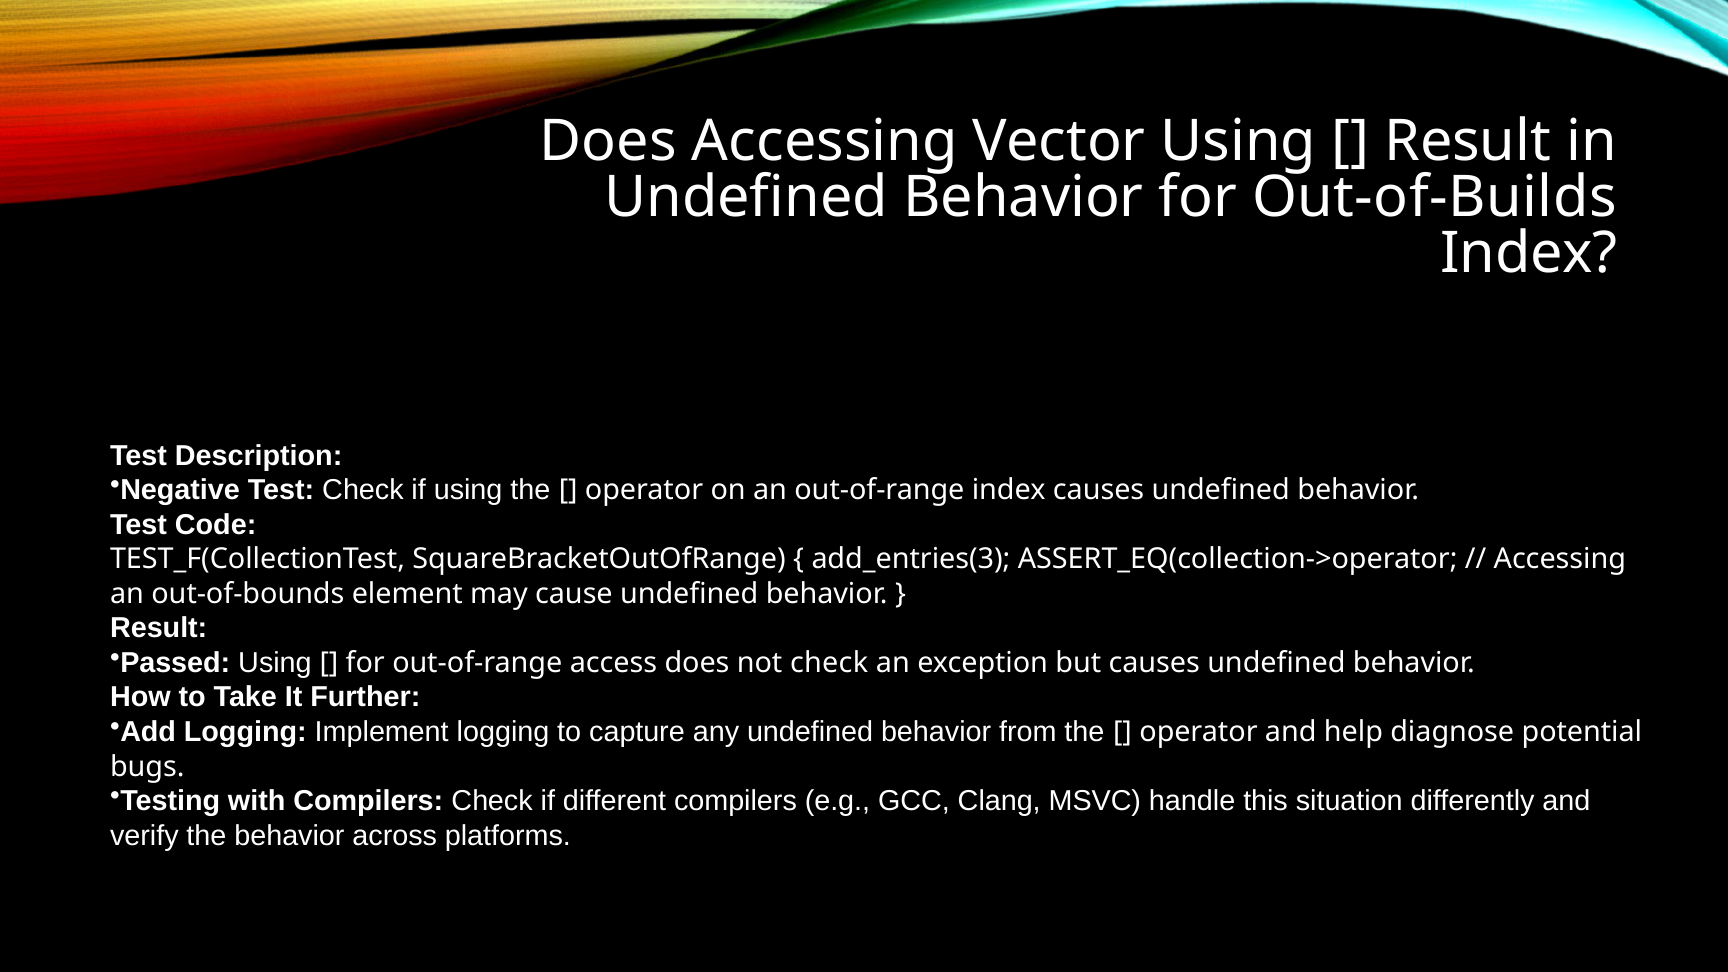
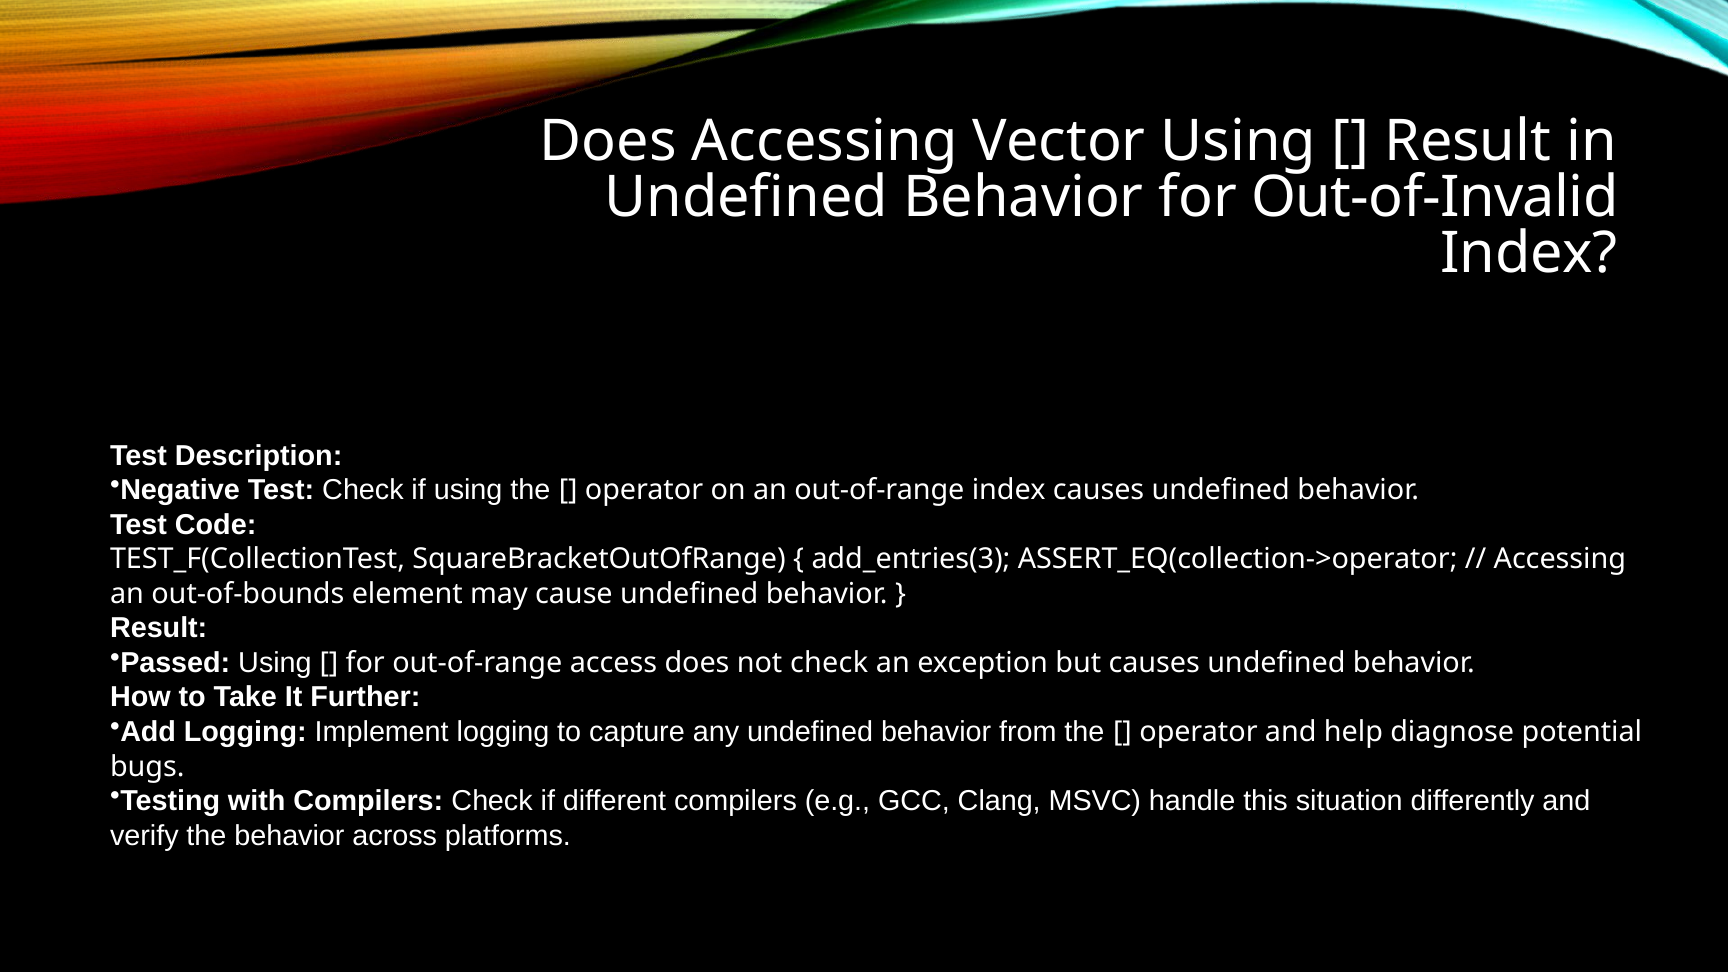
Out-of-Builds: Out-of-Builds -> Out-of-Invalid
